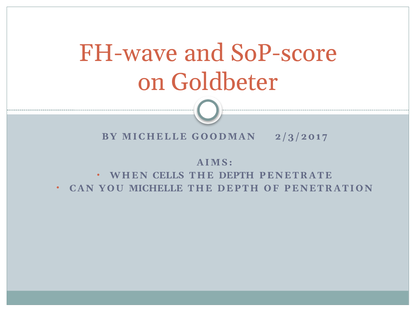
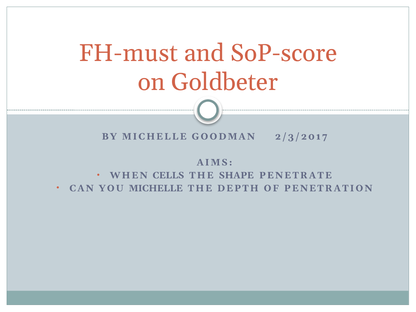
FH-wave: FH-wave -> FH-must
DEPTH at (236, 175): DEPTH -> SHAPE
